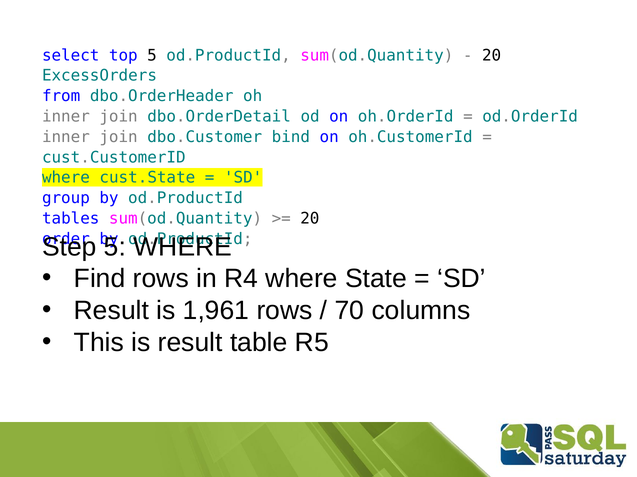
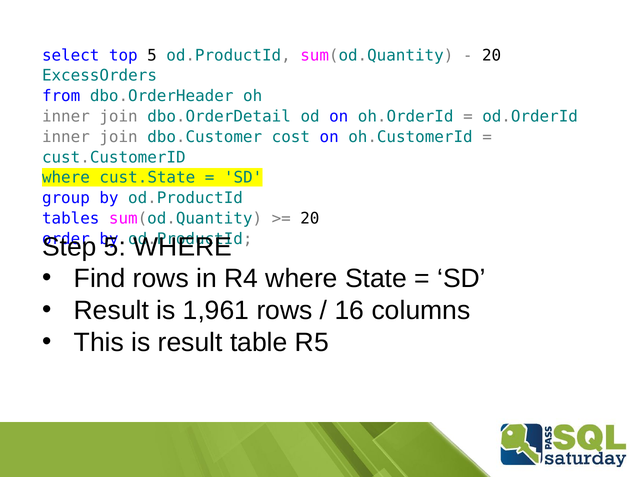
bind: bind -> cost
70: 70 -> 16
